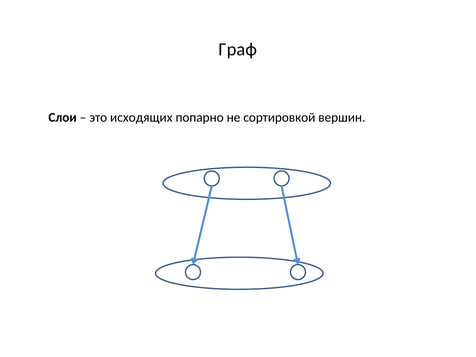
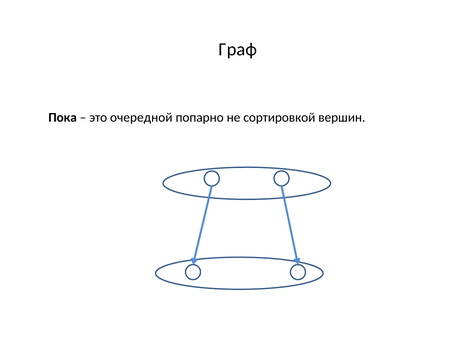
Слои: Слои -> Пока
исходящих: исходящих -> очередной
